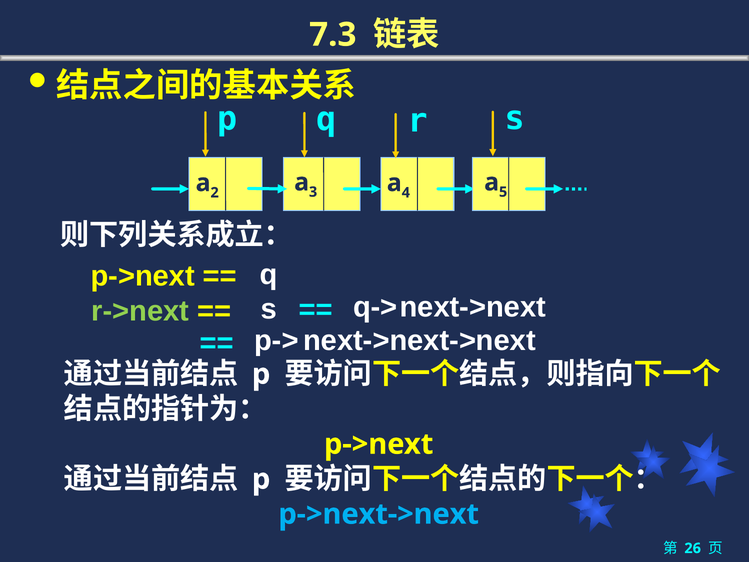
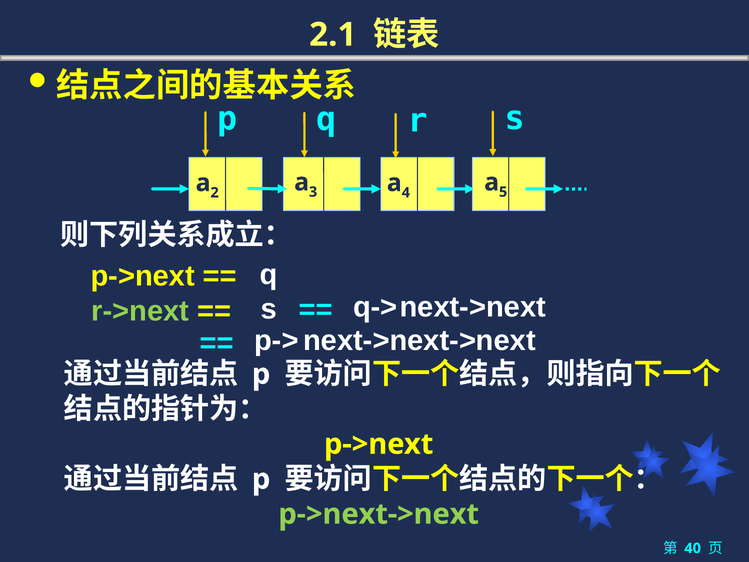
7.3: 7.3 -> 2.1
p->next->next colour: light blue -> light green
26: 26 -> 40
